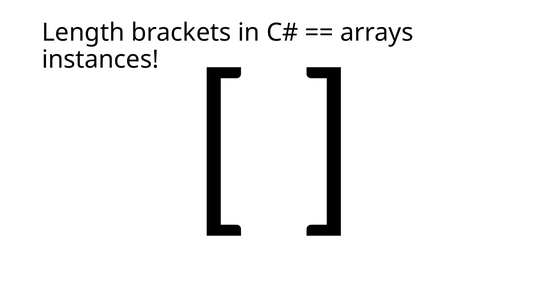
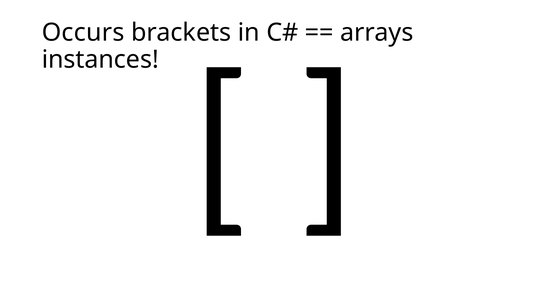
Length: Length -> Occurs
